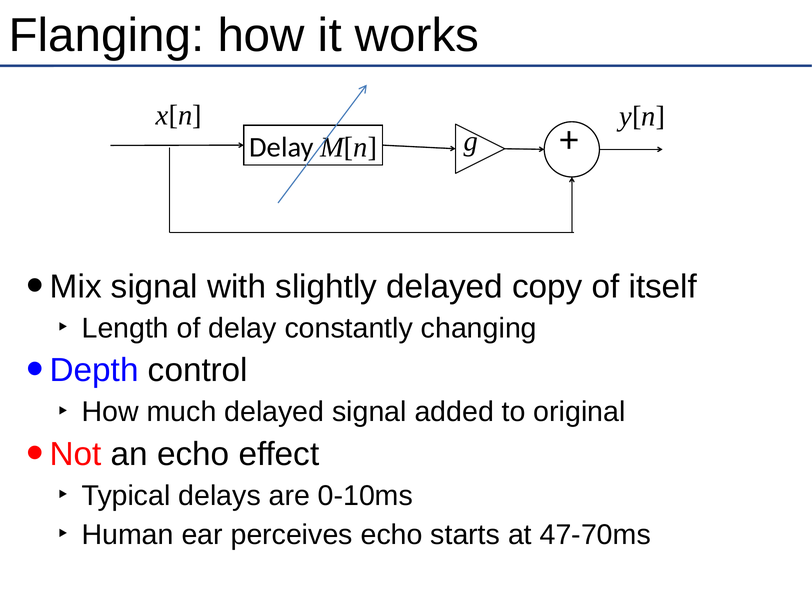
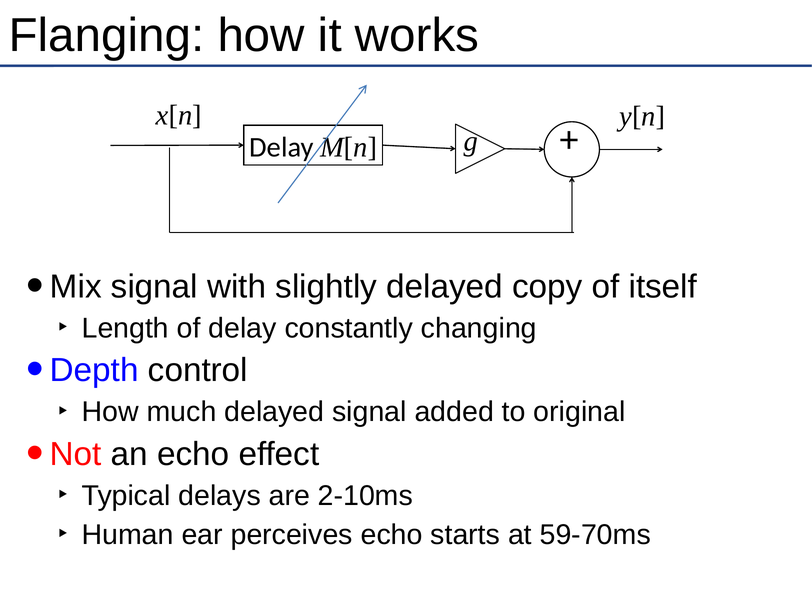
0-10ms: 0-10ms -> 2-10ms
47-70ms: 47-70ms -> 59-70ms
